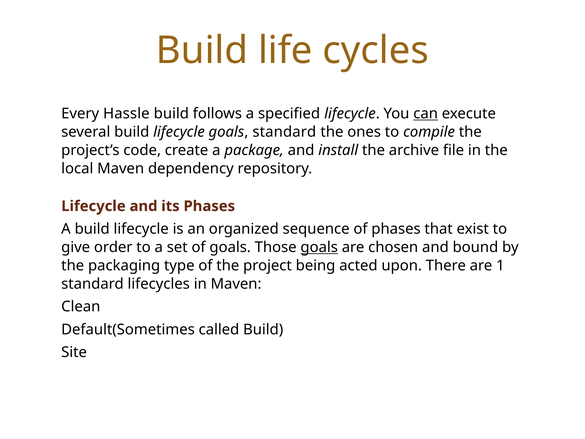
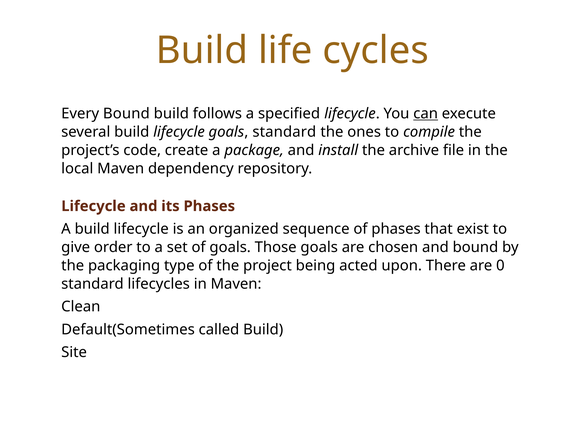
Every Hassle: Hassle -> Bound
goals at (319, 247) underline: present -> none
1: 1 -> 0
